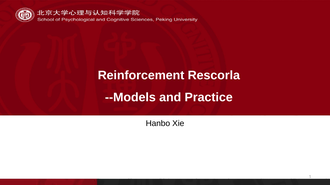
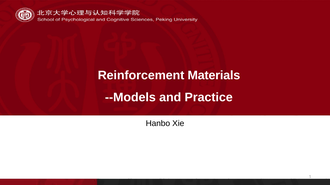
Rescorla: Rescorla -> Materials
